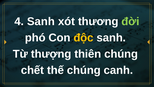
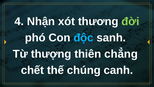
4 Sanh: Sanh -> Nhận
độc colour: yellow -> light blue
thiên chúng: chúng -> chẳng
